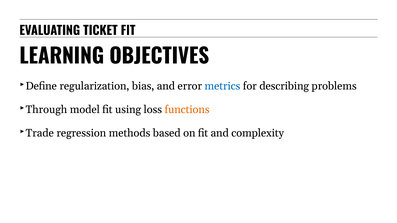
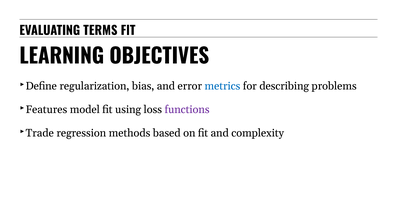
TICKET: TICKET -> TERMS
Through: Through -> Features
functions colour: orange -> purple
